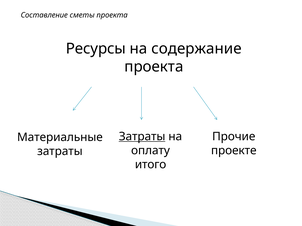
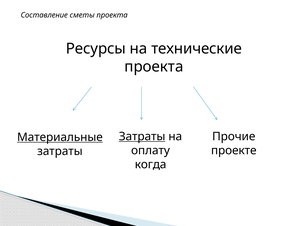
содержание: содержание -> технические
Материальные underline: none -> present
итого: итого -> когда
